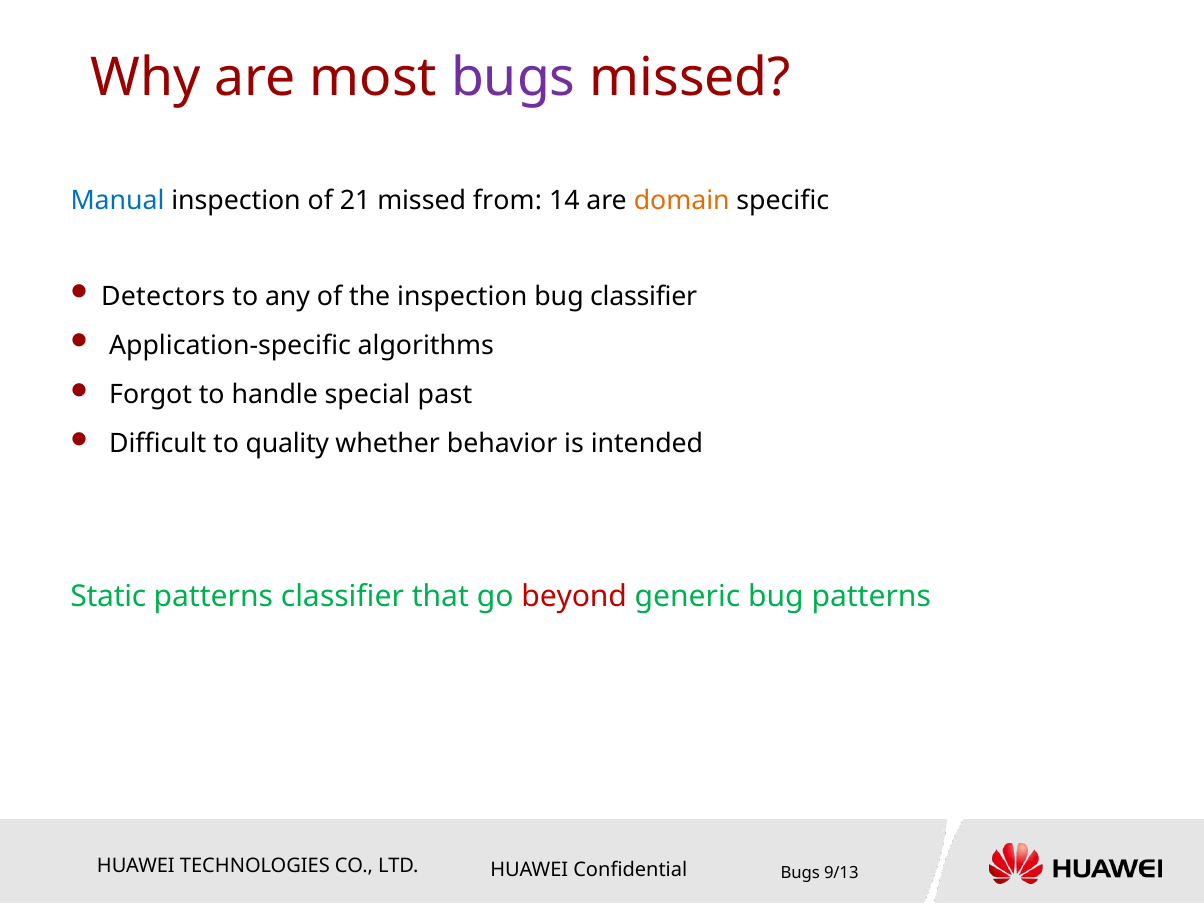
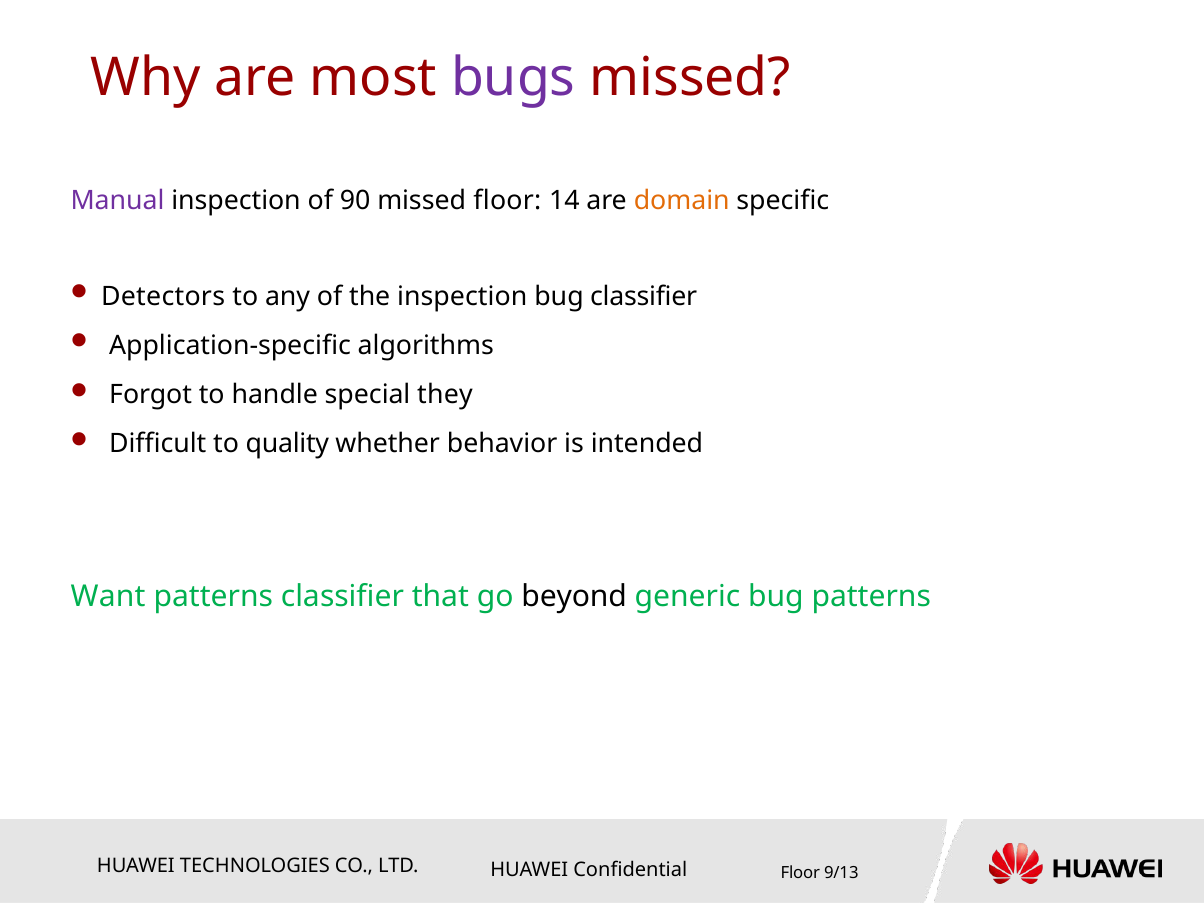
Manual colour: blue -> purple
21: 21 -> 90
missed from: from -> floor
past: past -> they
Static: Static -> Want
beyond colour: red -> black
Bugs at (800, 873): Bugs -> Floor
